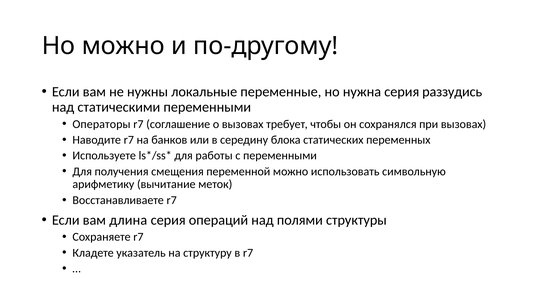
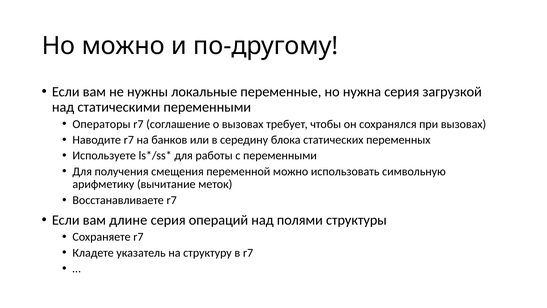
раззудись: раззудись -> загрузкой
длина: длина -> длине
